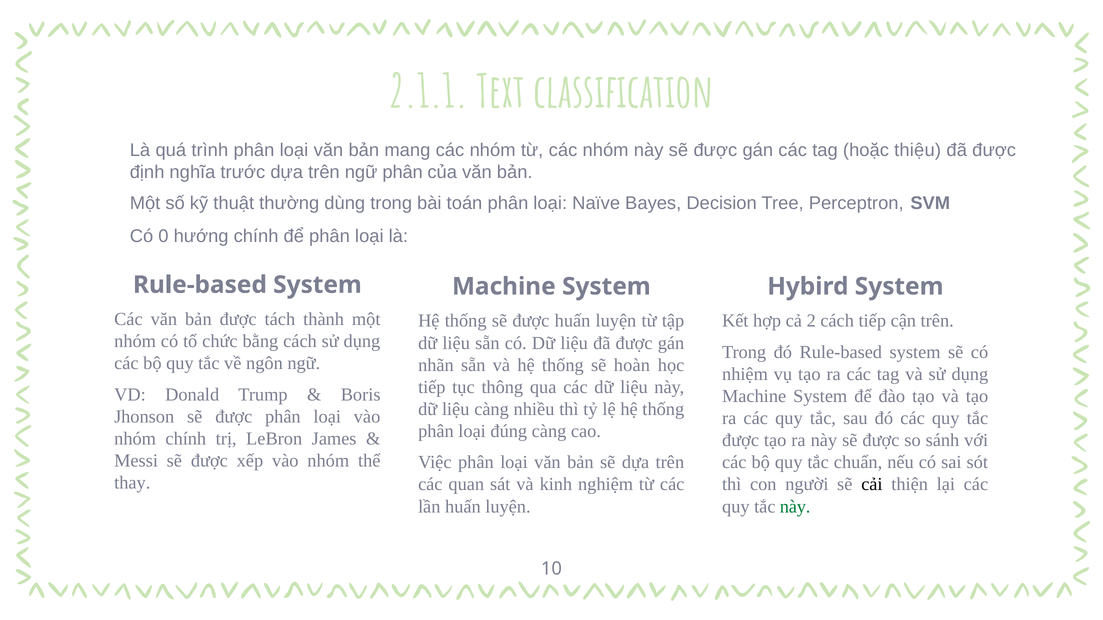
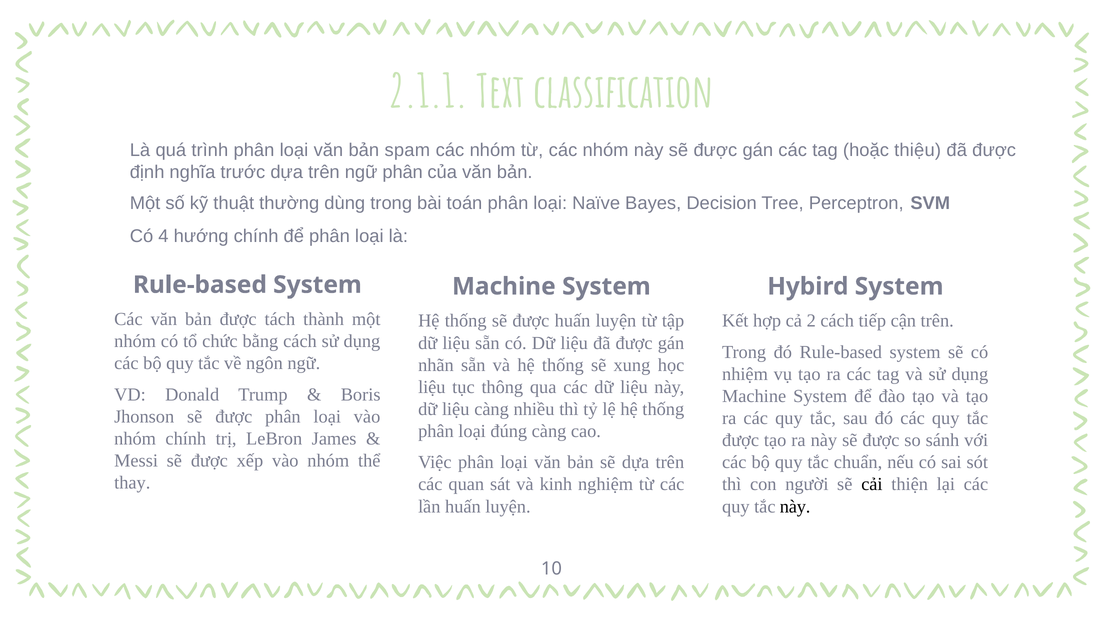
mang: mang -> spam
0: 0 -> 4
hoàn: hoàn -> xung
tiếp at (432, 387): tiếp -> liệu
này at (795, 507) colour: green -> black
